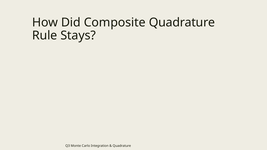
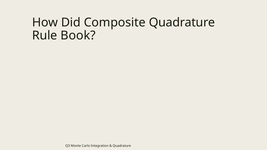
Stays: Stays -> Book
